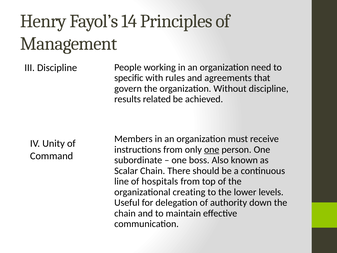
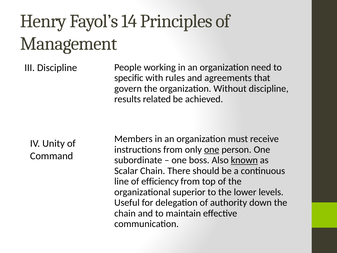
known underline: none -> present
hospitals: hospitals -> efficiency
creating: creating -> superior
